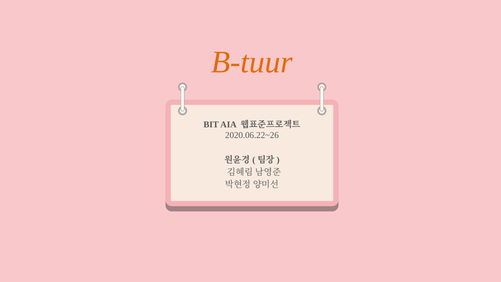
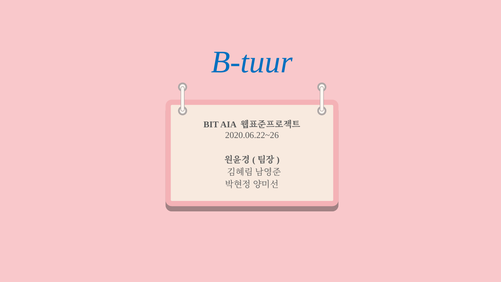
B-tuur colour: orange -> blue
